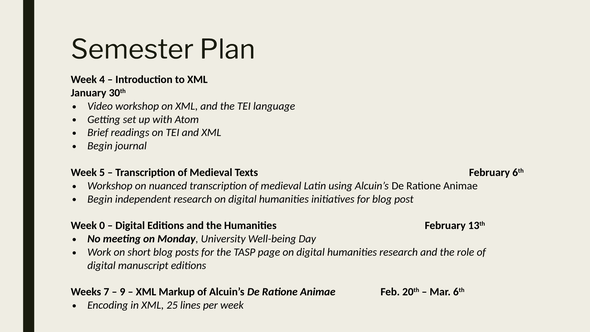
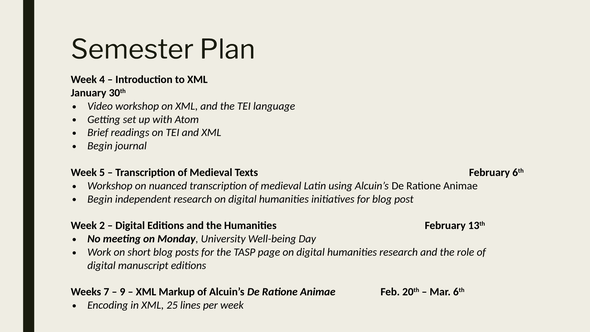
0: 0 -> 2
